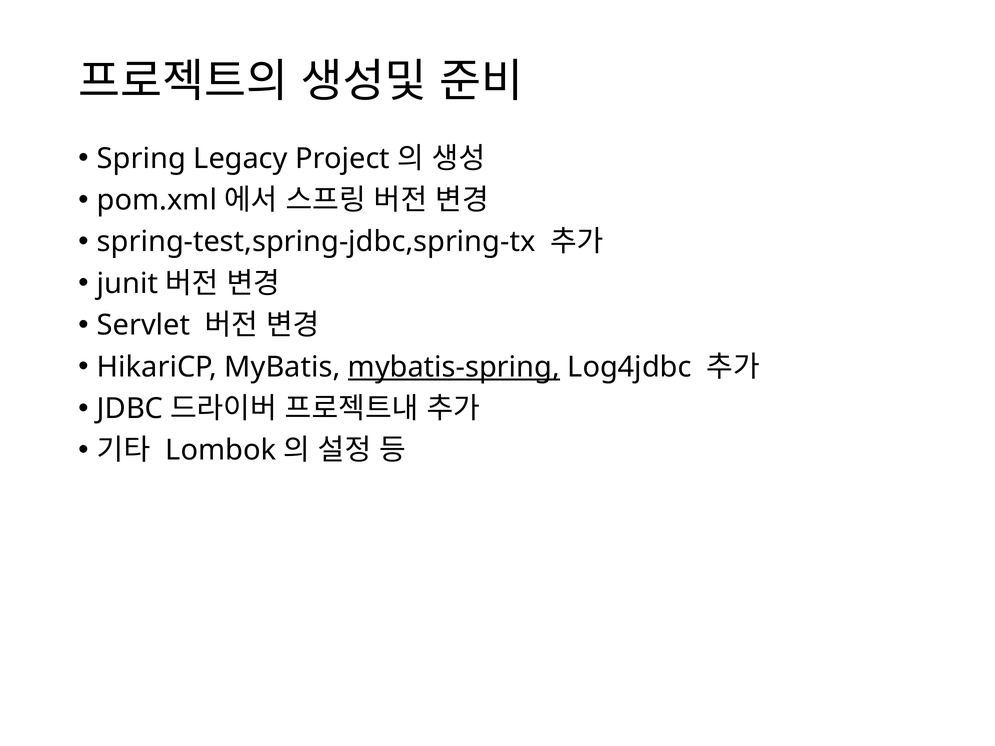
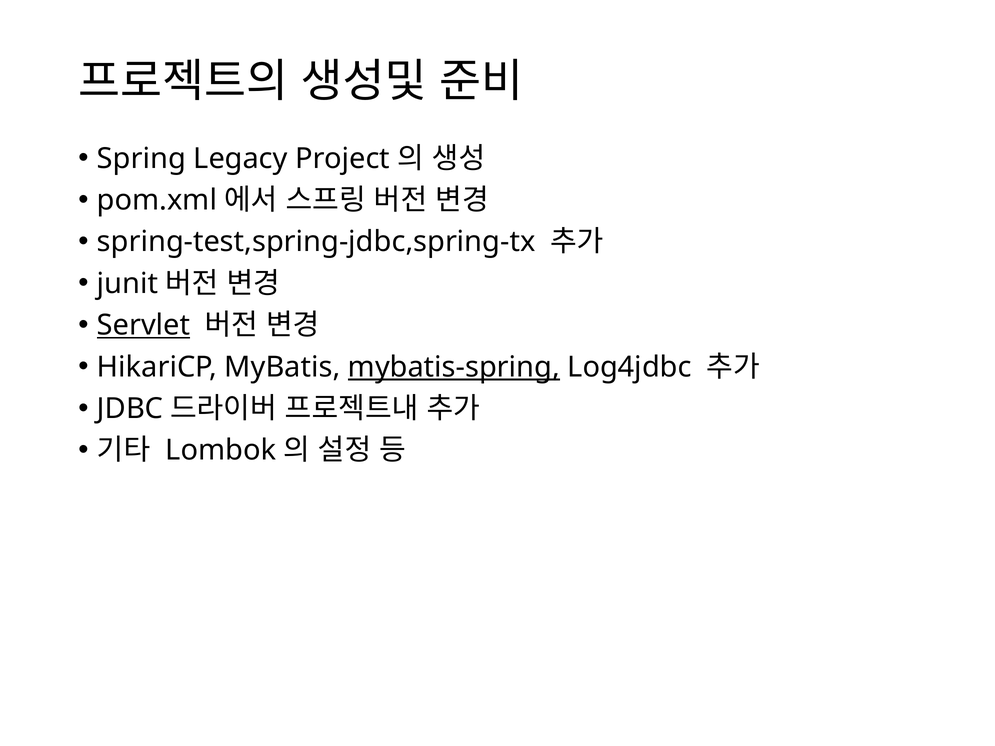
Servlet underline: none -> present
